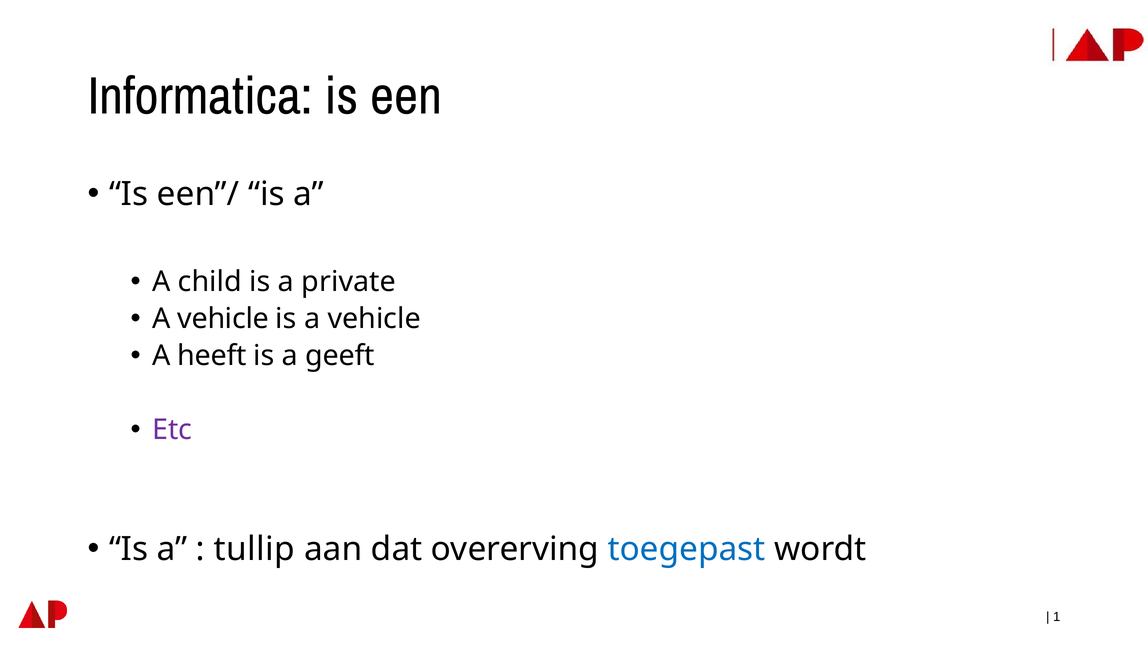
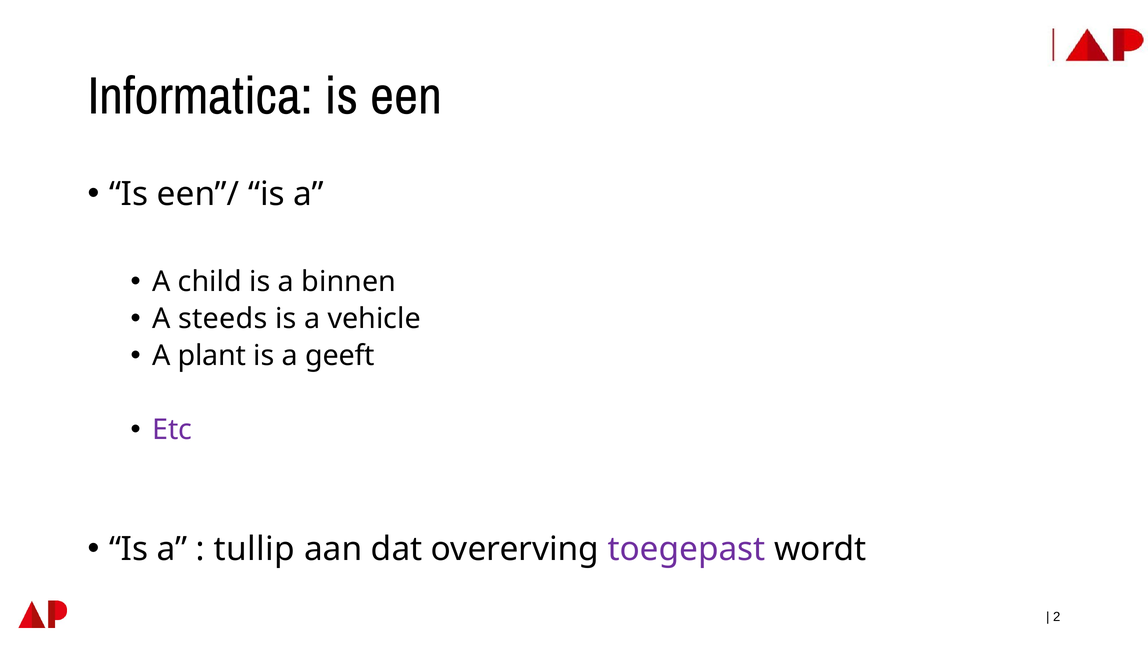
private: private -> binnen
vehicle at (223, 319): vehicle -> steeds
heeft: heeft -> plant
toegepast colour: blue -> purple
1: 1 -> 2
